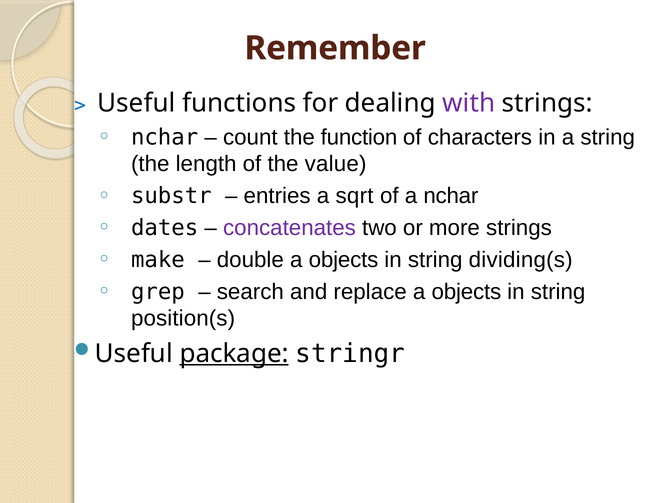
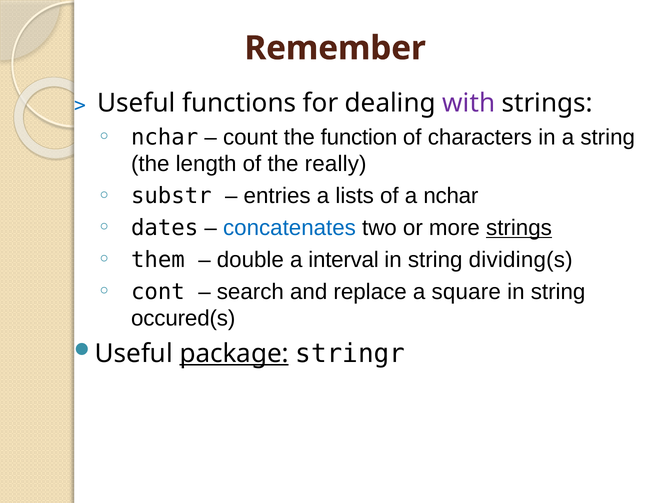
value: value -> really
sqrt: sqrt -> lists
concatenates colour: purple -> blue
strings at (519, 228) underline: none -> present
make: make -> them
objects at (344, 260): objects -> interval
grep: grep -> cont
replace a objects: objects -> square
position(s: position(s -> occured(s
